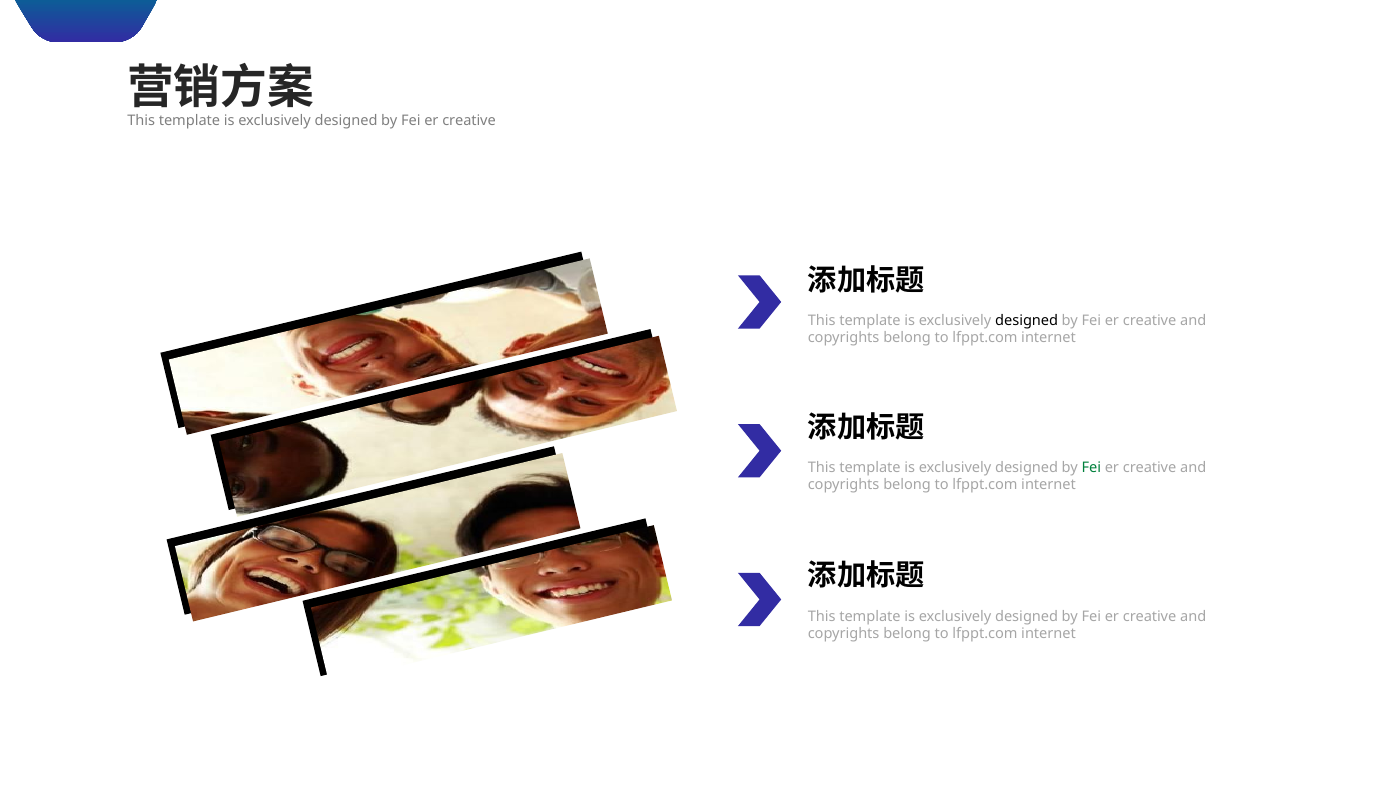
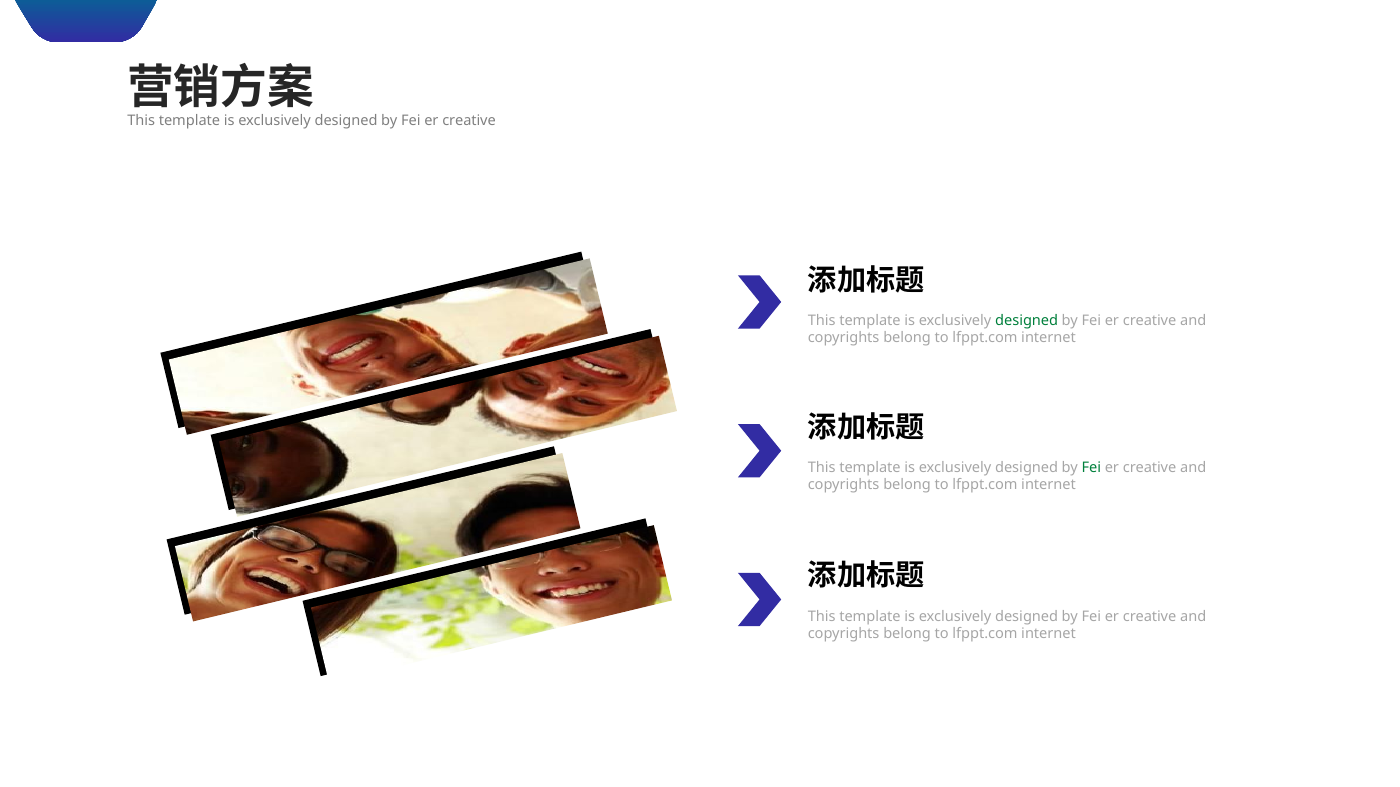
designed at (1027, 321) colour: black -> green
